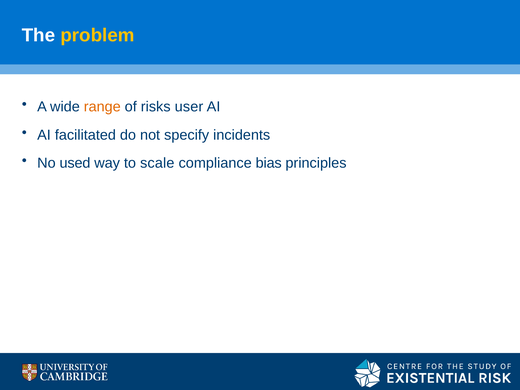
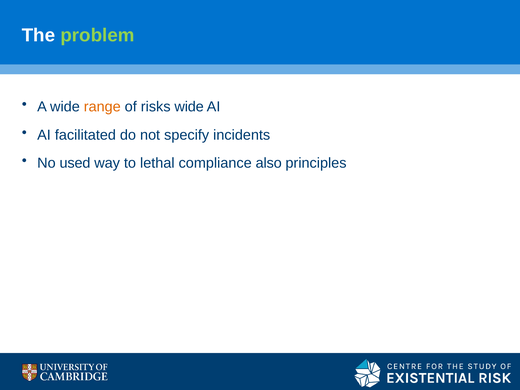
problem colour: yellow -> light green
risks user: user -> wide
scale: scale -> lethal
bias: bias -> also
